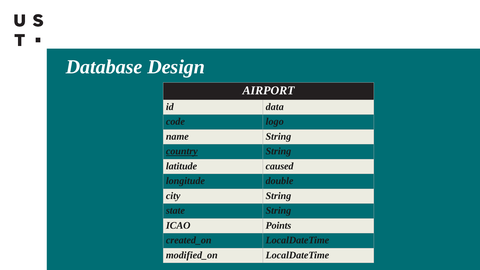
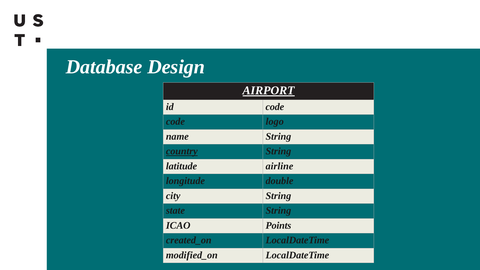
AIRPORT underline: none -> present
id data: data -> code
caused: caused -> airline
